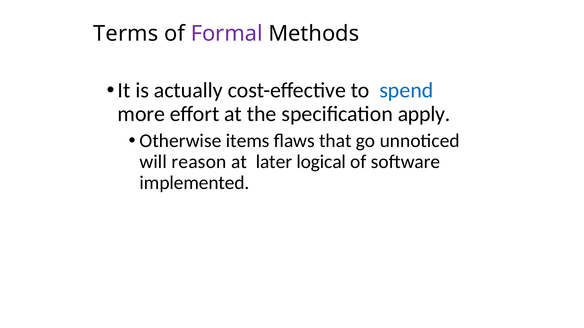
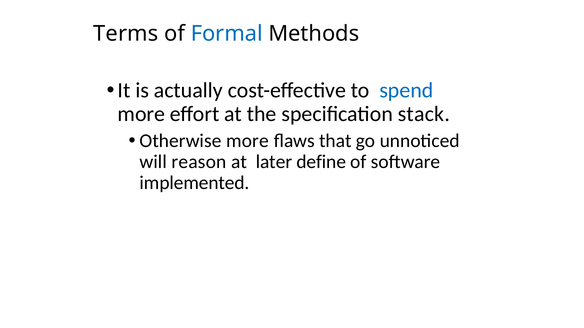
Formal colour: purple -> blue
apply: apply -> stack
Otherwise items: items -> more
logical: logical -> define
